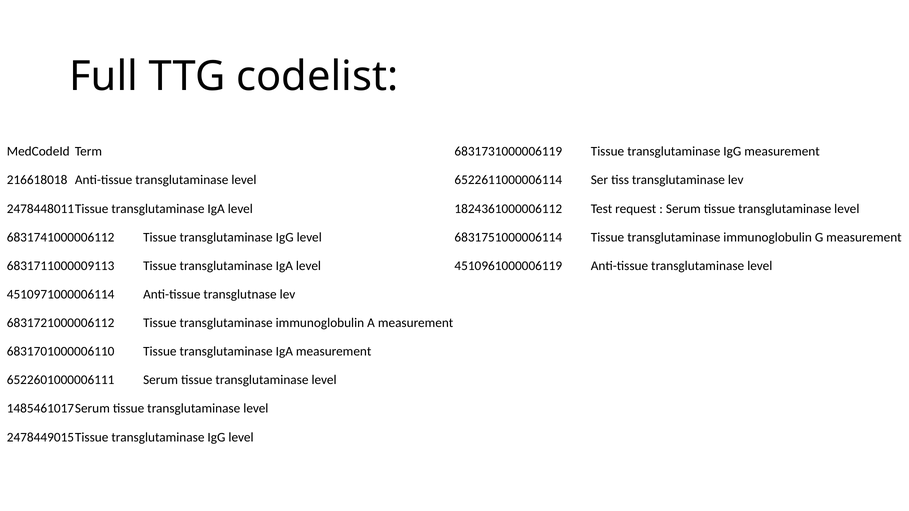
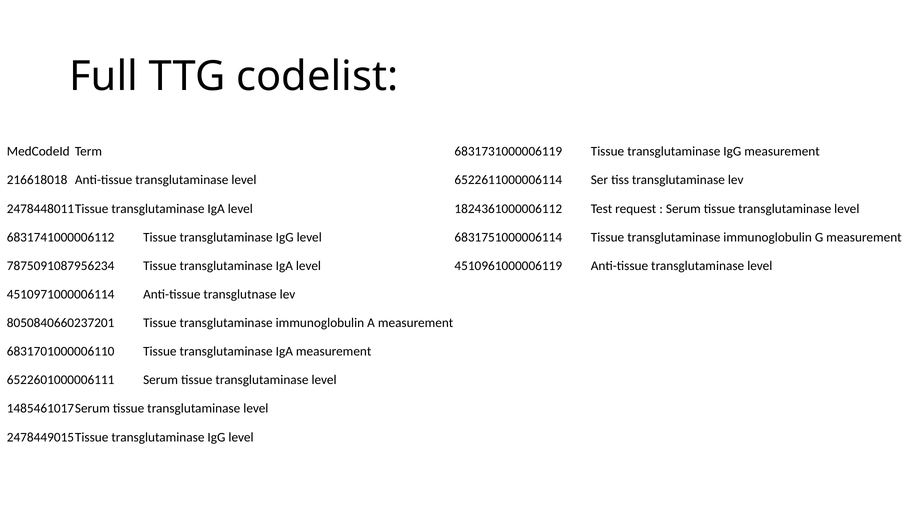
6831711000009113: 6831711000009113 -> 7875091087956234
6831721000006112: 6831721000006112 -> 8050840660237201
